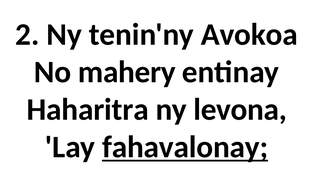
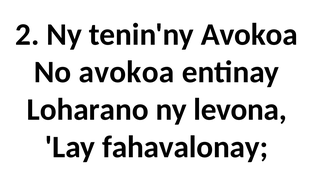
No mahery: mahery -> avokoa
Haharitra: Haharitra -> Loharano
fahavalonay underline: present -> none
